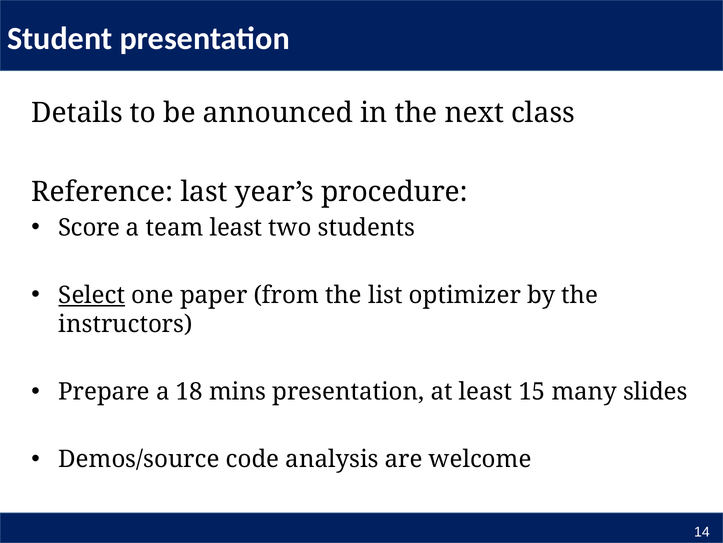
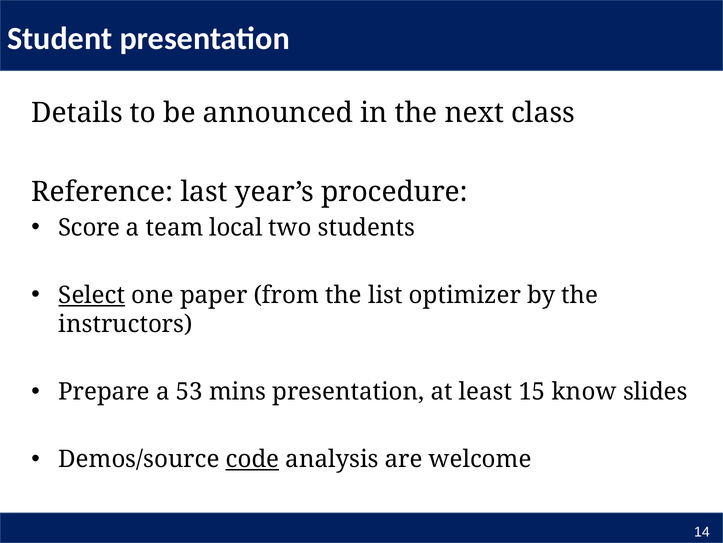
team least: least -> local
18: 18 -> 53
many: many -> know
code underline: none -> present
